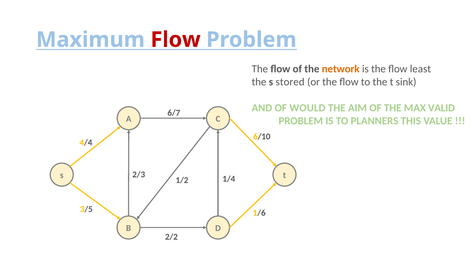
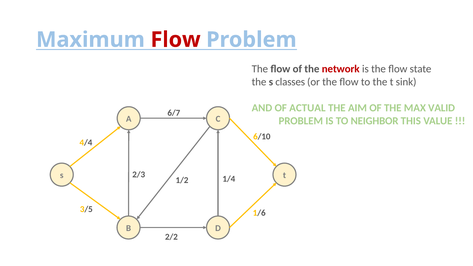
network colour: orange -> red
least: least -> state
stored: stored -> classes
WOULD: WOULD -> ACTUAL
PLANNERS: PLANNERS -> NEIGHBOR
